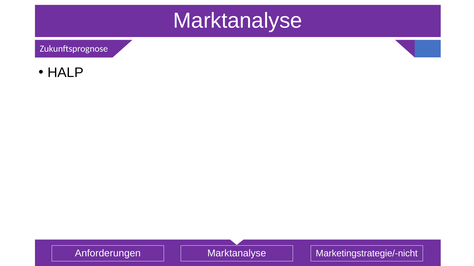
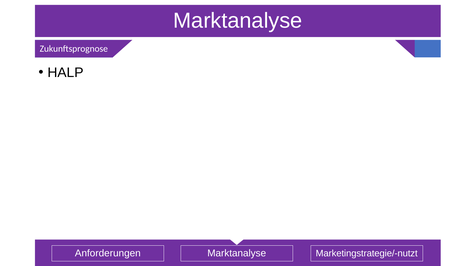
Marketingstrategie/-nicht: Marketingstrategie/-nicht -> Marketingstrategie/-nutzt
